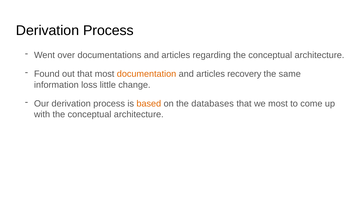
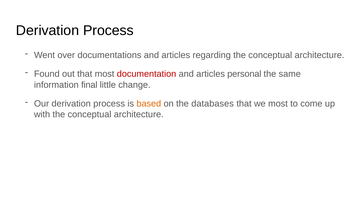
documentation colour: orange -> red
recovery: recovery -> personal
loss: loss -> final
